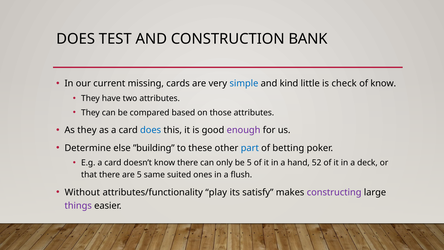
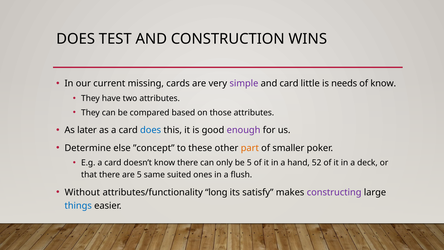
BANK: BANK -> WINS
simple colour: blue -> purple
and kind: kind -> card
check: check -> needs
As they: they -> later
”building: ”building -> ”concept
part colour: blue -> orange
betting: betting -> smaller
play: play -> long
things colour: purple -> blue
